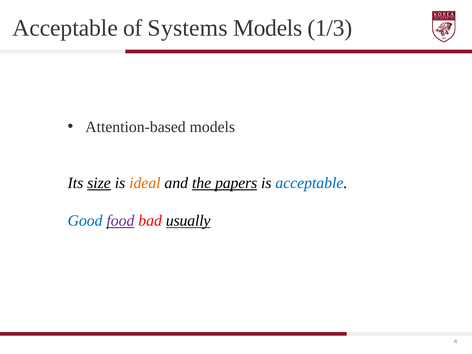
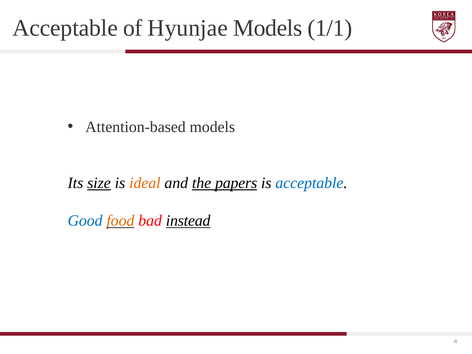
Systems: Systems -> Hyunjae
1/3: 1/3 -> 1/1
food colour: purple -> orange
usually: usually -> instead
